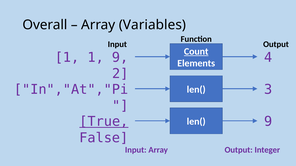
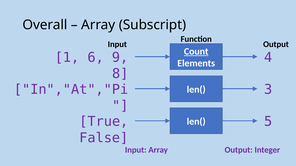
Variables: Variables -> Subscript
1 1: 1 -> 6
2: 2 -> 8
True underline: present -> none
len( 9: 9 -> 5
